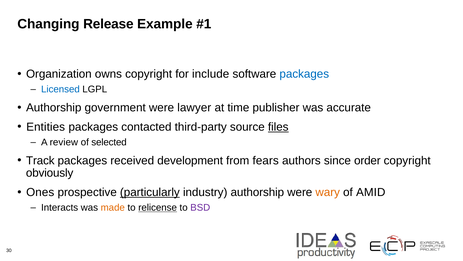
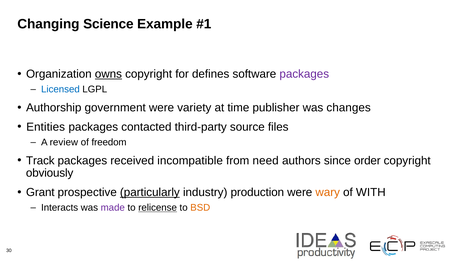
Release: Release -> Science
owns underline: none -> present
include: include -> defines
packages at (304, 74) colour: blue -> purple
lawyer: lawyer -> variety
accurate: accurate -> changes
files underline: present -> none
selected: selected -> freedom
development: development -> incompatible
fears: fears -> need
Ones: Ones -> Grant
industry authorship: authorship -> production
AMID: AMID -> WITH
made colour: orange -> purple
BSD colour: purple -> orange
